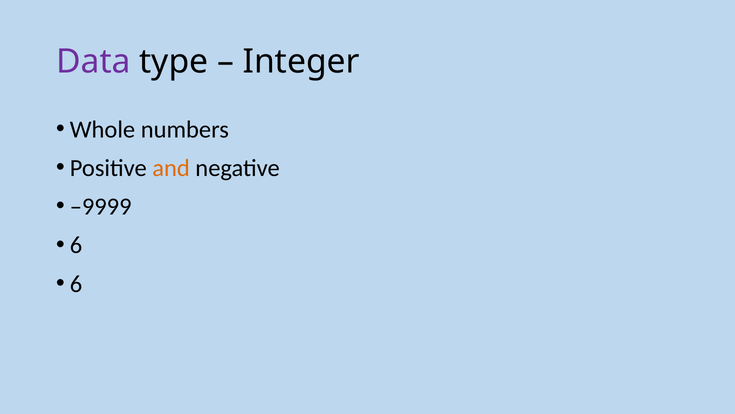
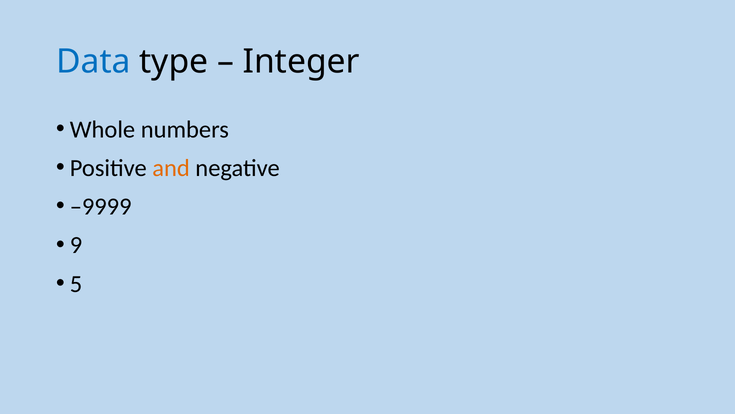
Data colour: purple -> blue
6 at (76, 245): 6 -> 9
6 at (76, 284): 6 -> 5
